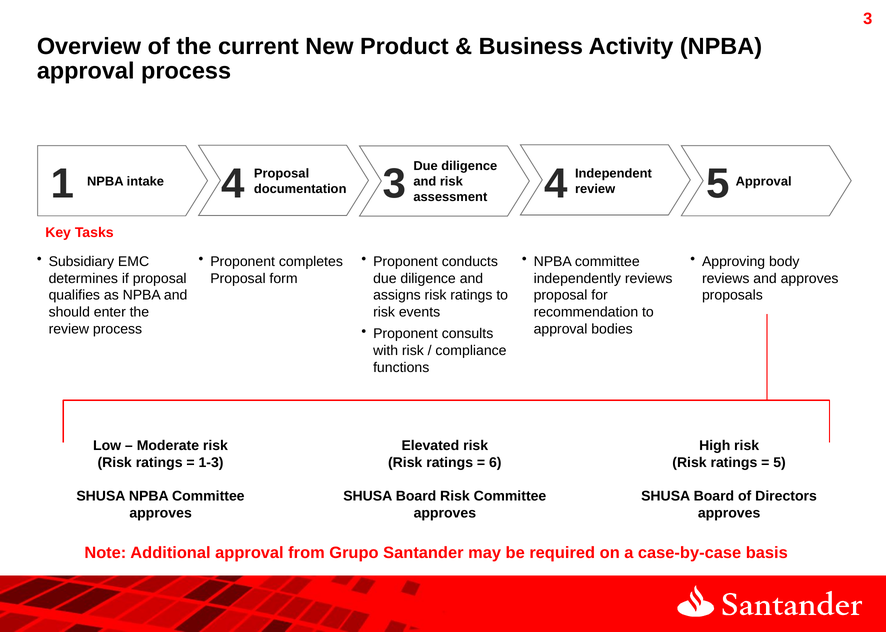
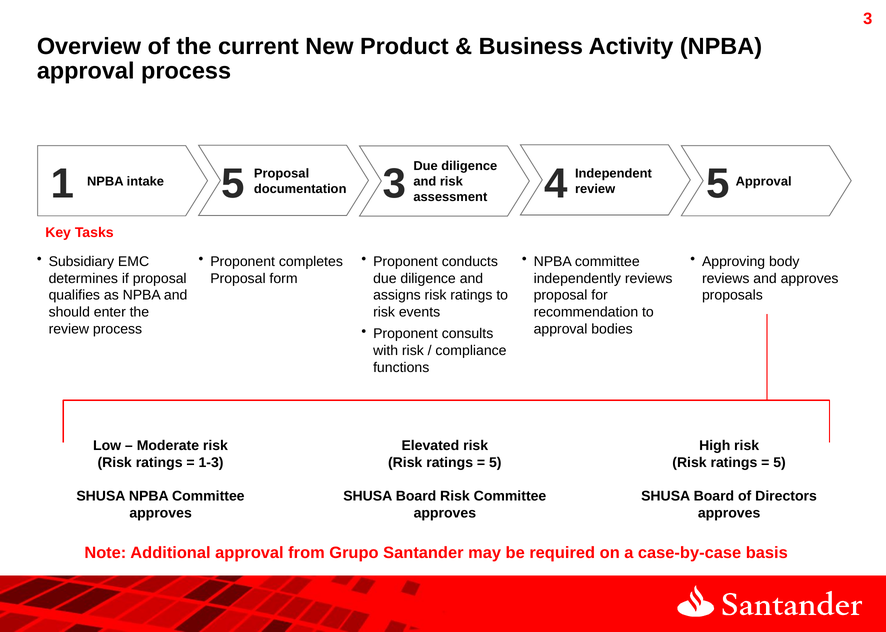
1 4: 4 -> 5
6 at (495, 463): 6 -> 5
